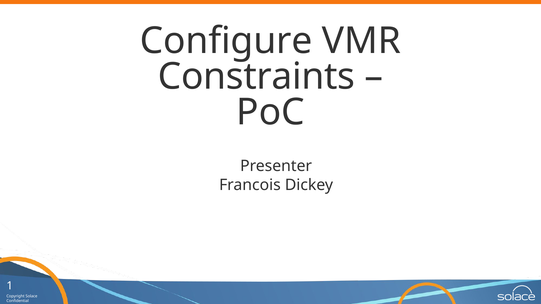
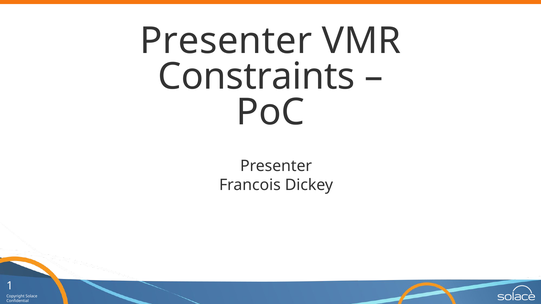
Configure at (226, 41): Configure -> Presenter
